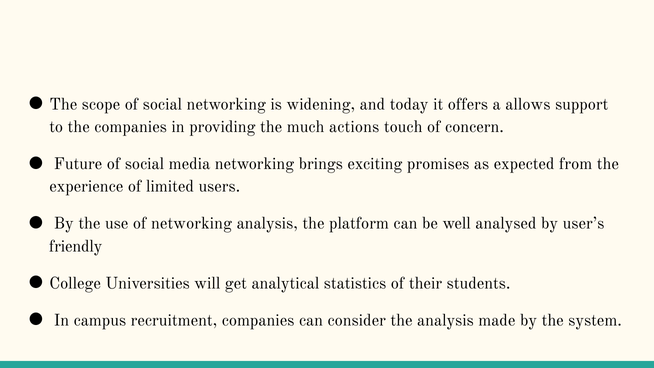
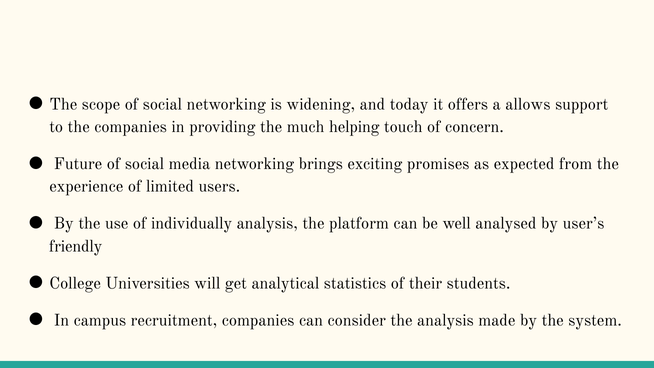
actions: actions -> helping
of networking: networking -> individually
